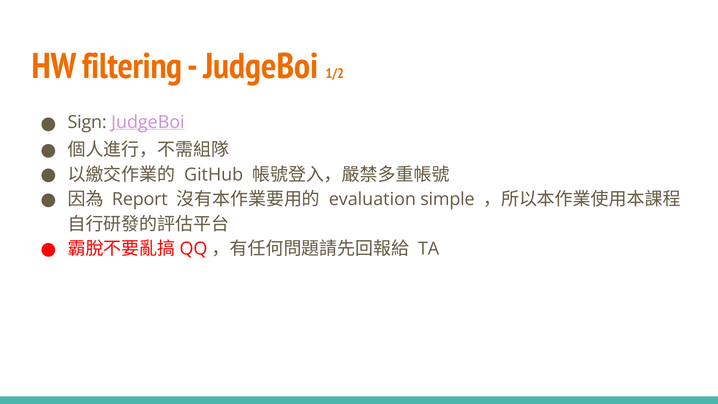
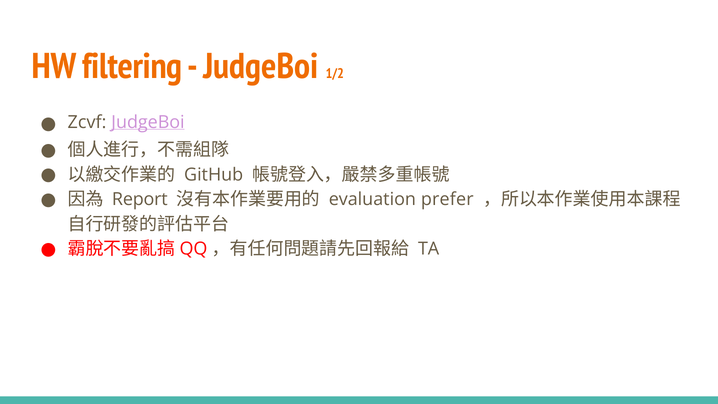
Sign: Sign -> Zcvf
simple: simple -> prefer
